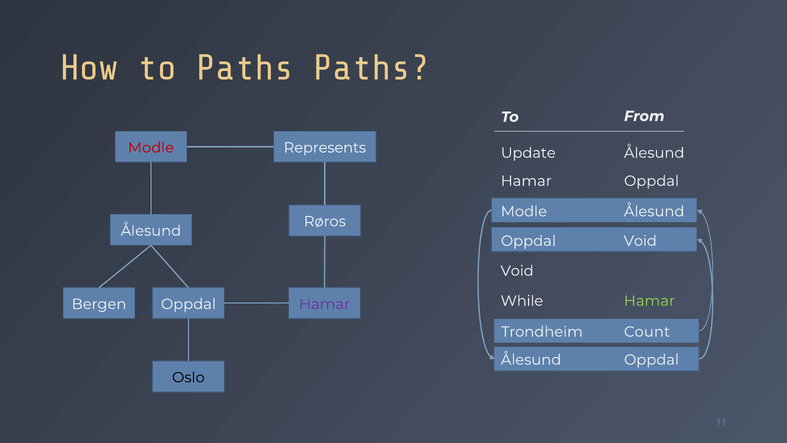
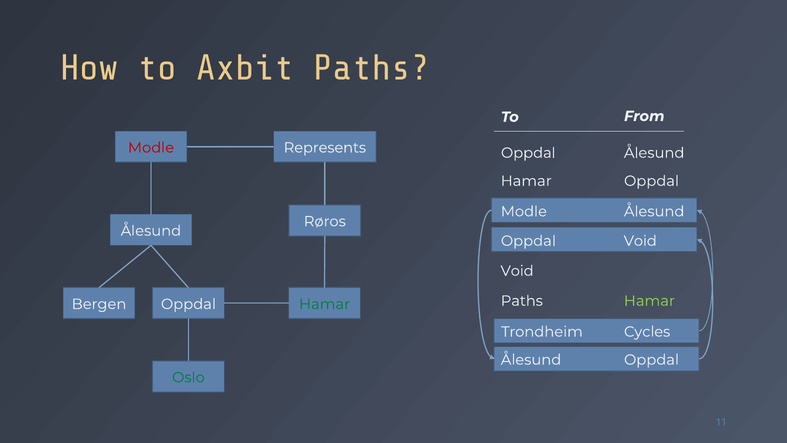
to Paths: Paths -> Axbit
Update at (528, 153): Update -> Oppdal
While at (522, 301): While -> Paths
Hamar at (325, 304) colour: purple -> green
Count: Count -> Cycles
Oslo colour: black -> green
